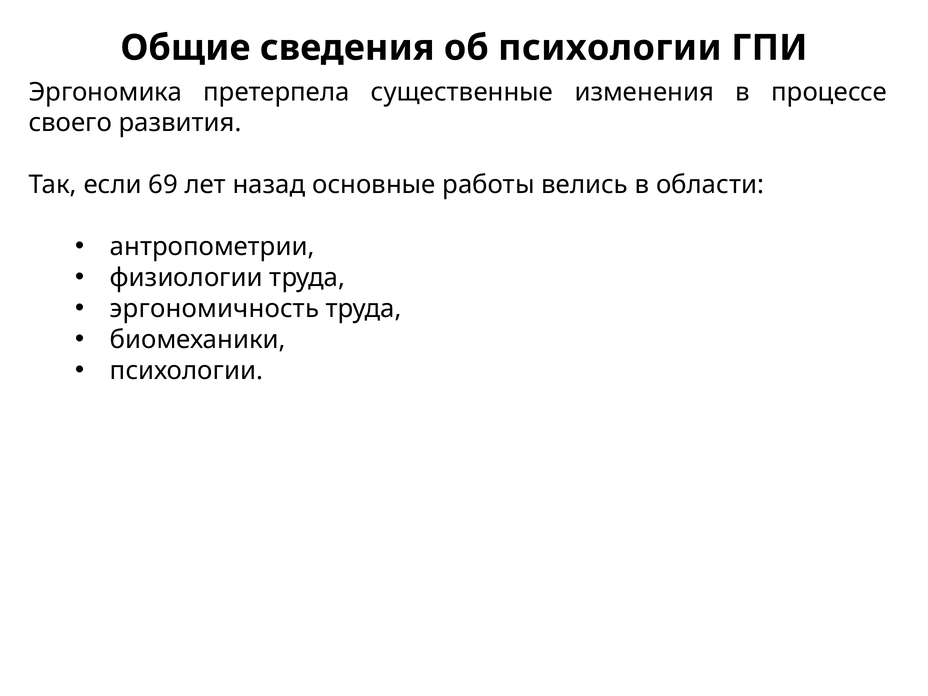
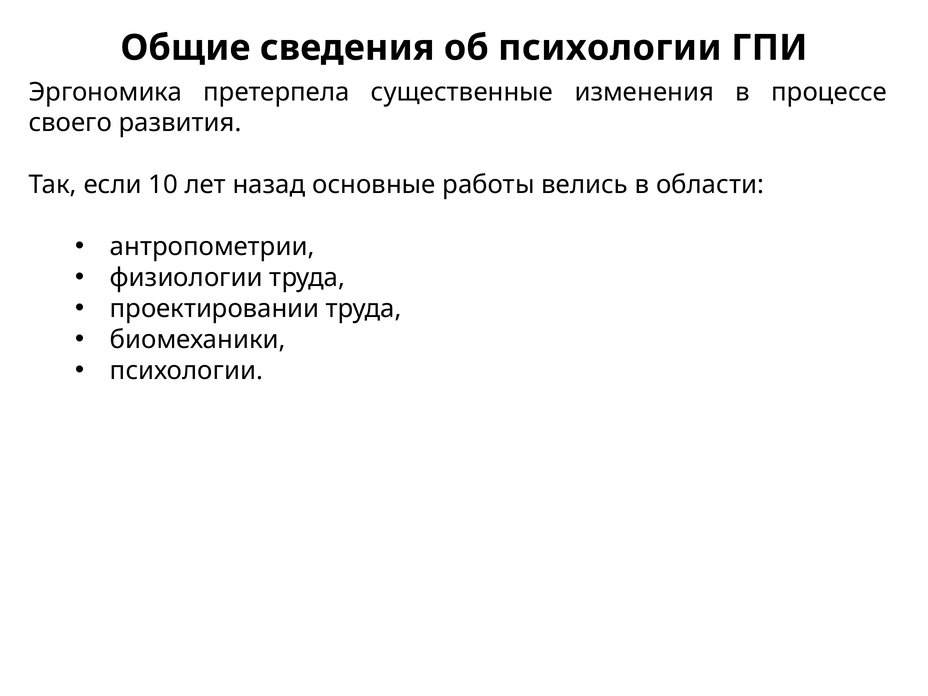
69: 69 -> 10
эргономичность: эргономичность -> проектировании
